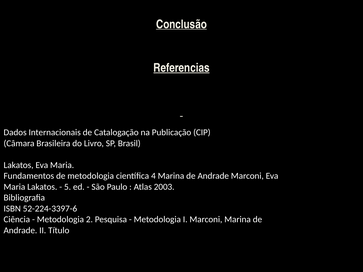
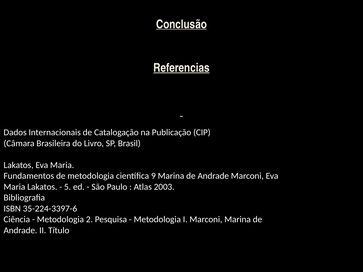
4: 4 -> 9
52-224-3397-6: 52-224-3397-6 -> 35-224-3397-6
